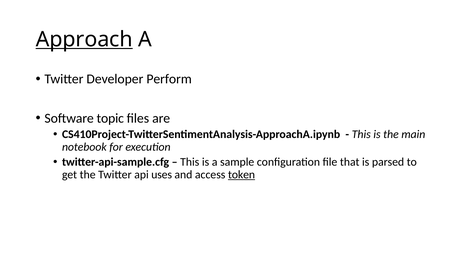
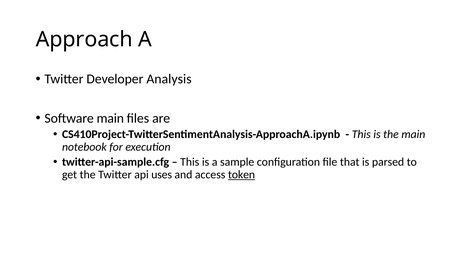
Approach underline: present -> none
Perform: Perform -> Analysis
Software topic: topic -> main
